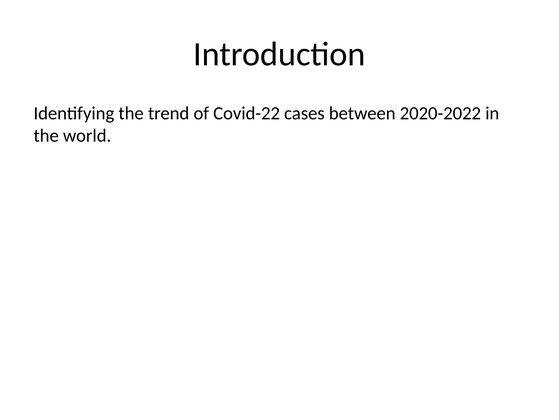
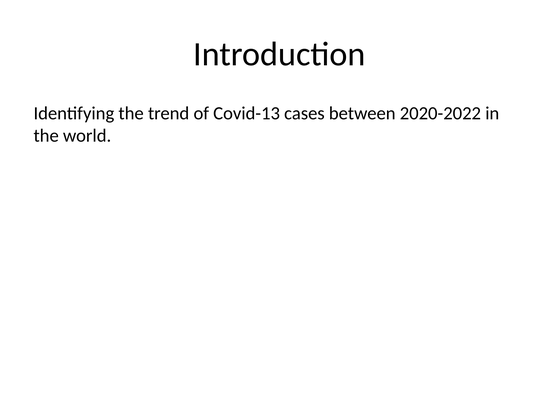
Covid-22: Covid-22 -> Covid-13
